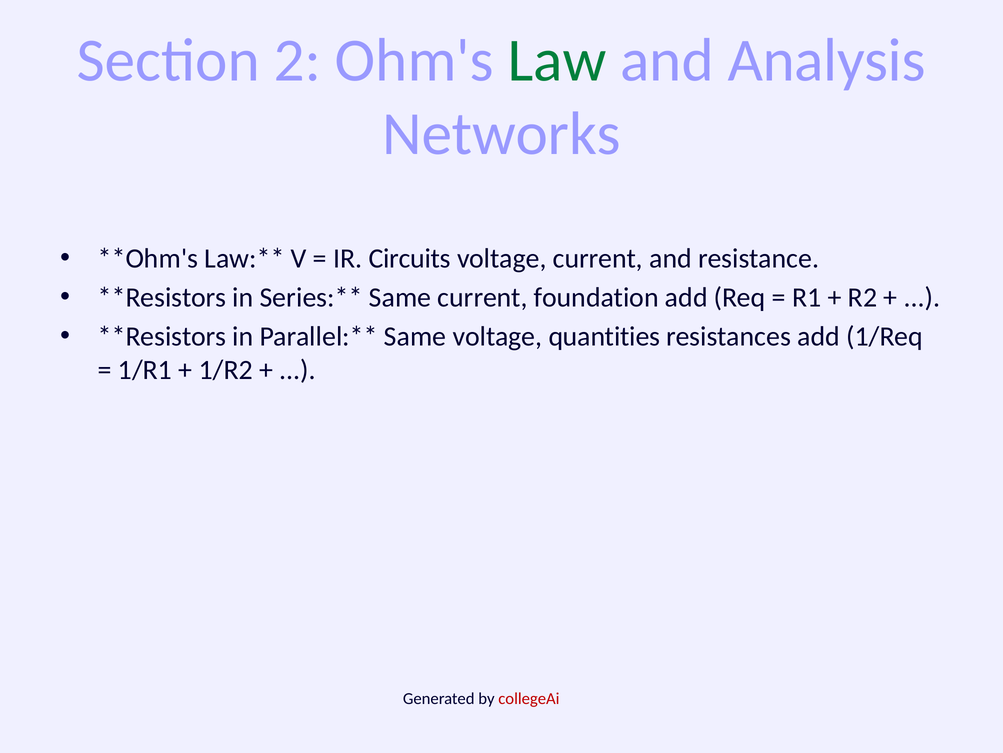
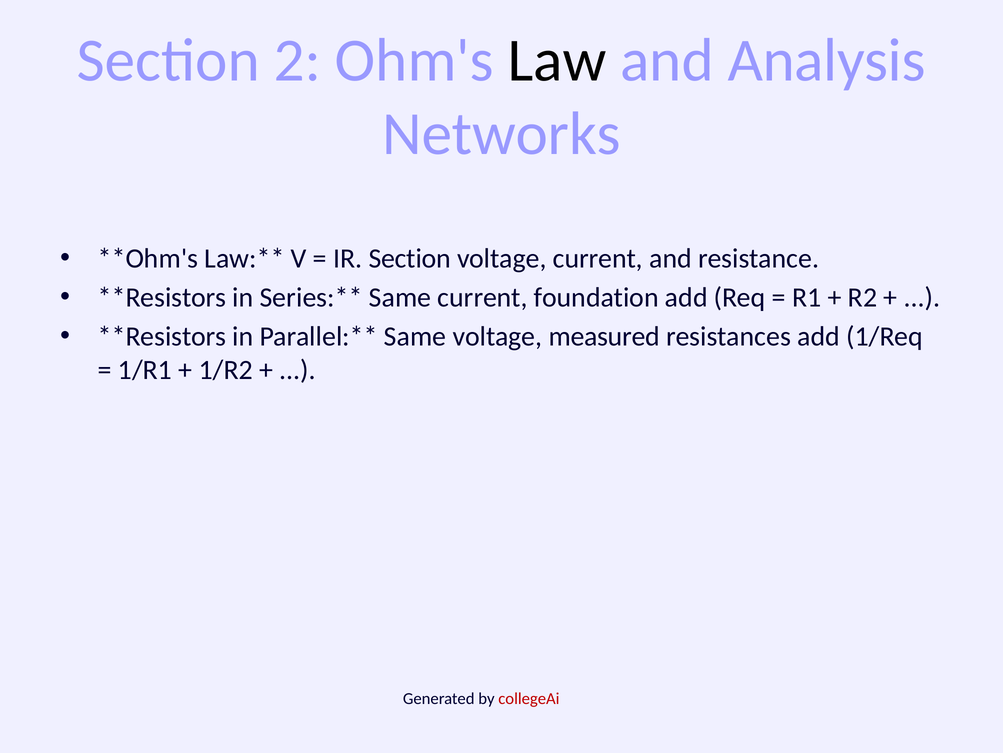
Law colour: green -> black
IR Circuits: Circuits -> Section
quantities: quantities -> measured
